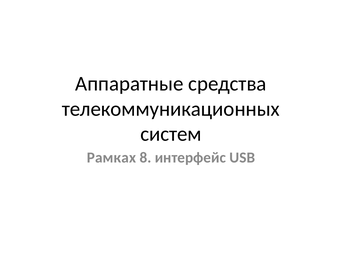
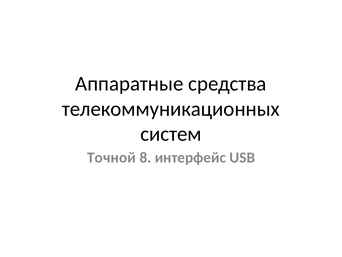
Рамках: Рамках -> Точной
